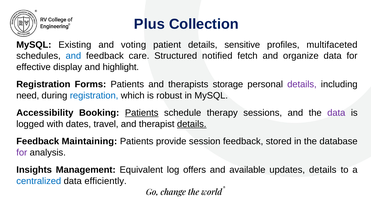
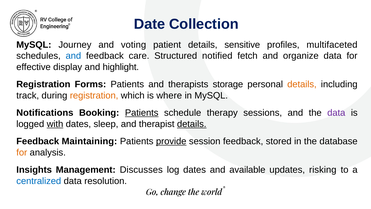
Plus: Plus -> Date
Existing: Existing -> Journey
details at (302, 84) colour: purple -> orange
need: need -> track
registration at (94, 95) colour: blue -> orange
robust: robust -> where
Accessibility: Accessibility -> Notifications
with underline: none -> present
travel: travel -> sleep
provide underline: none -> present
for at (22, 152) colour: purple -> orange
Equivalent: Equivalent -> Discusses
log offers: offers -> dates
updates details: details -> risking
efficiently: efficiently -> resolution
